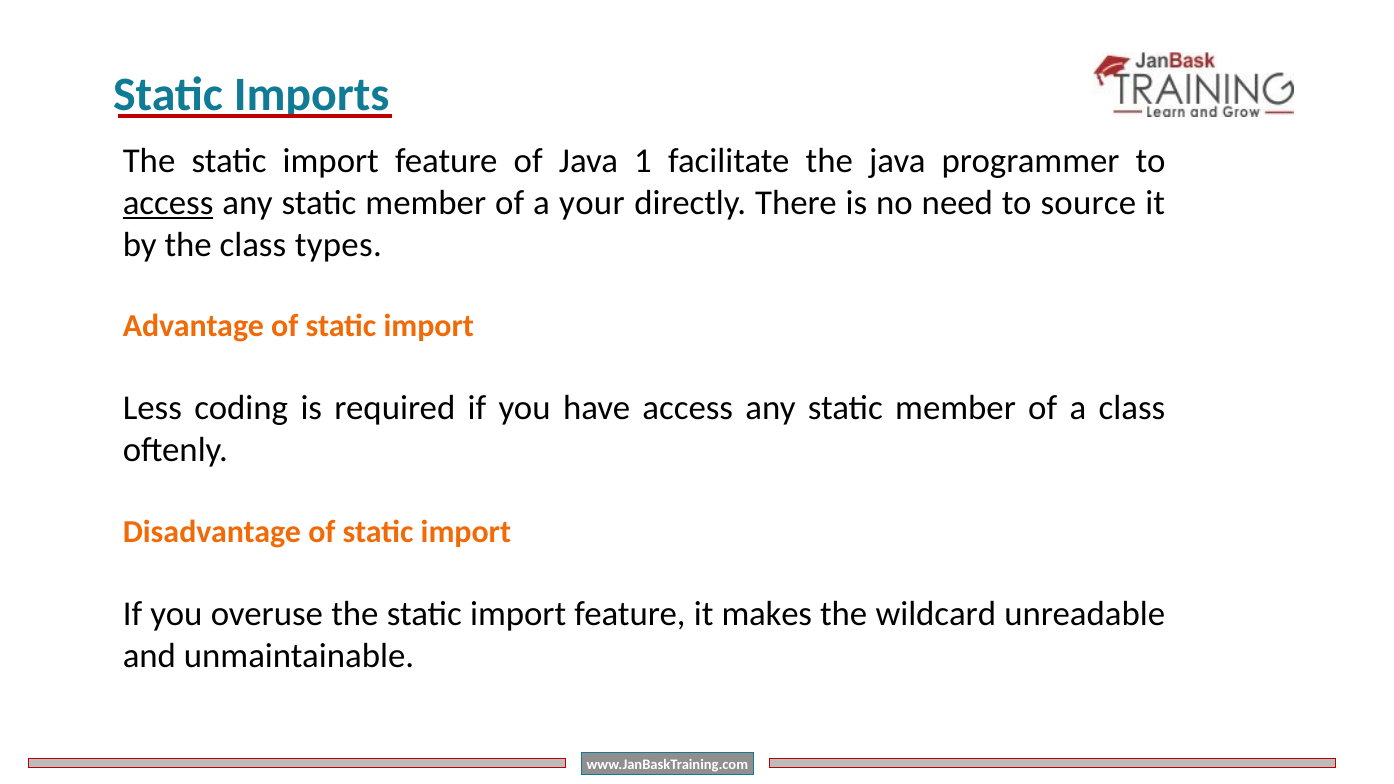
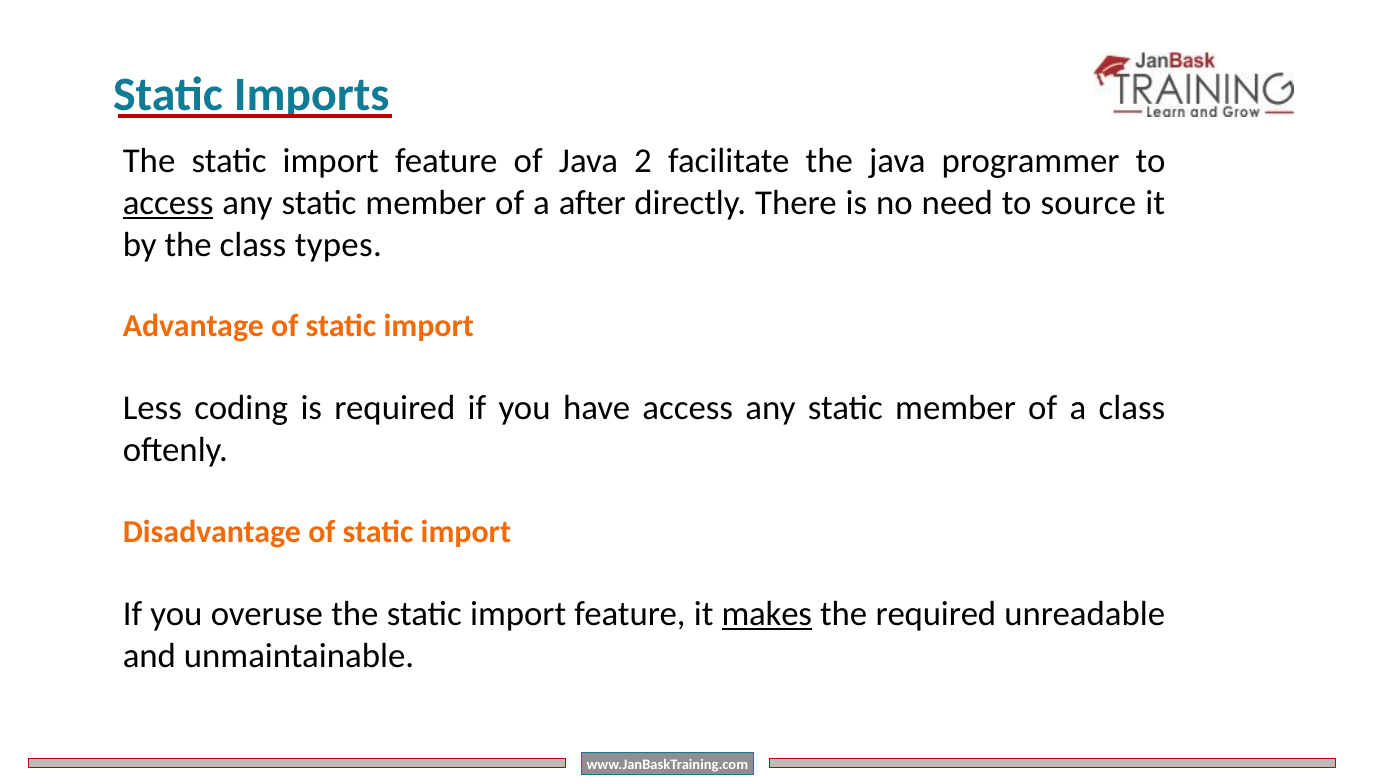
1: 1 -> 2
your: your -> after
makes underline: none -> present
the wildcard: wildcard -> required
